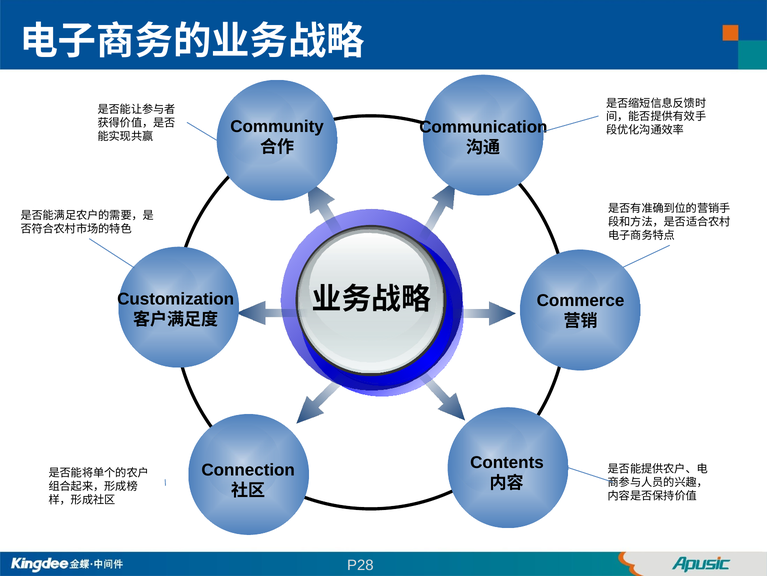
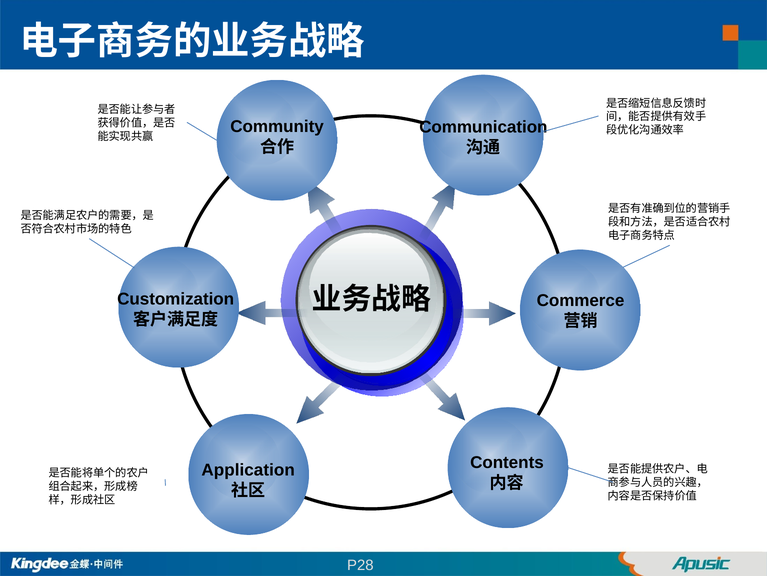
Connection: Connection -> Application
